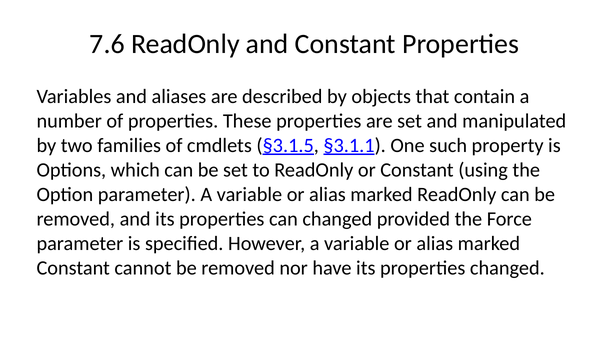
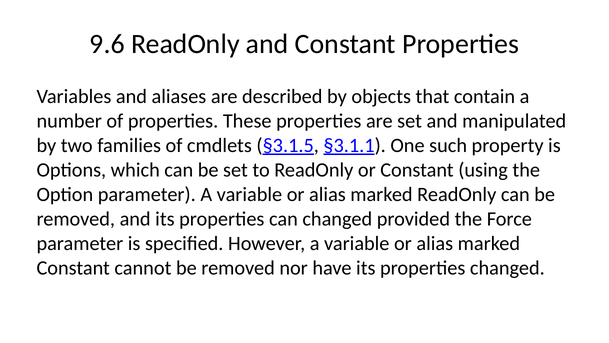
7.6: 7.6 -> 9.6
